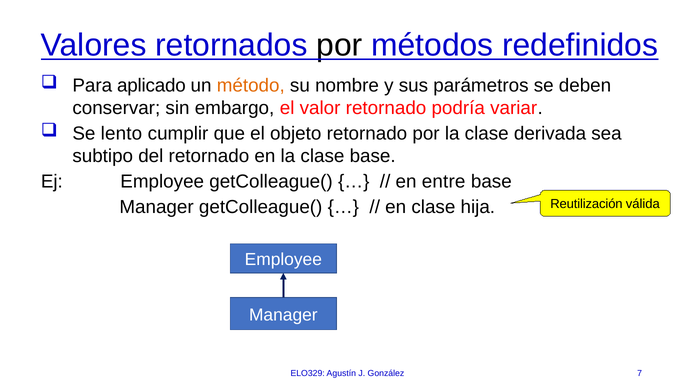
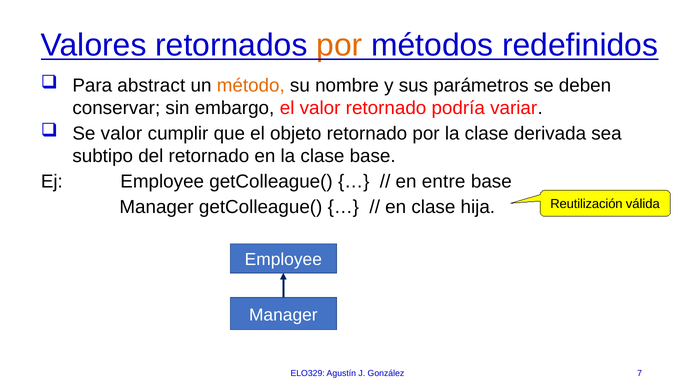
por at (339, 45) colour: black -> orange
aplicado: aplicado -> abstract
Se lento: lento -> valor
